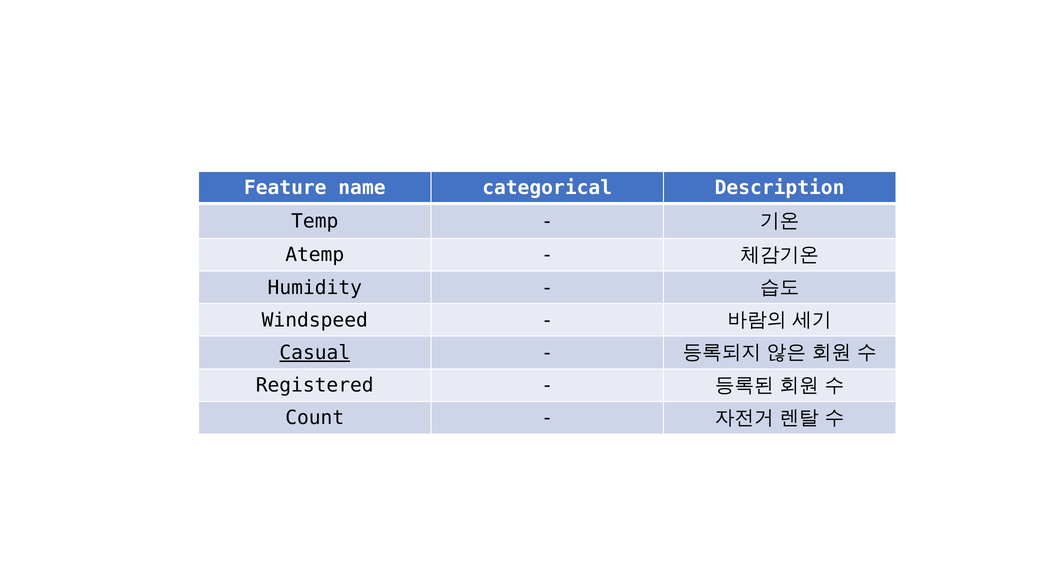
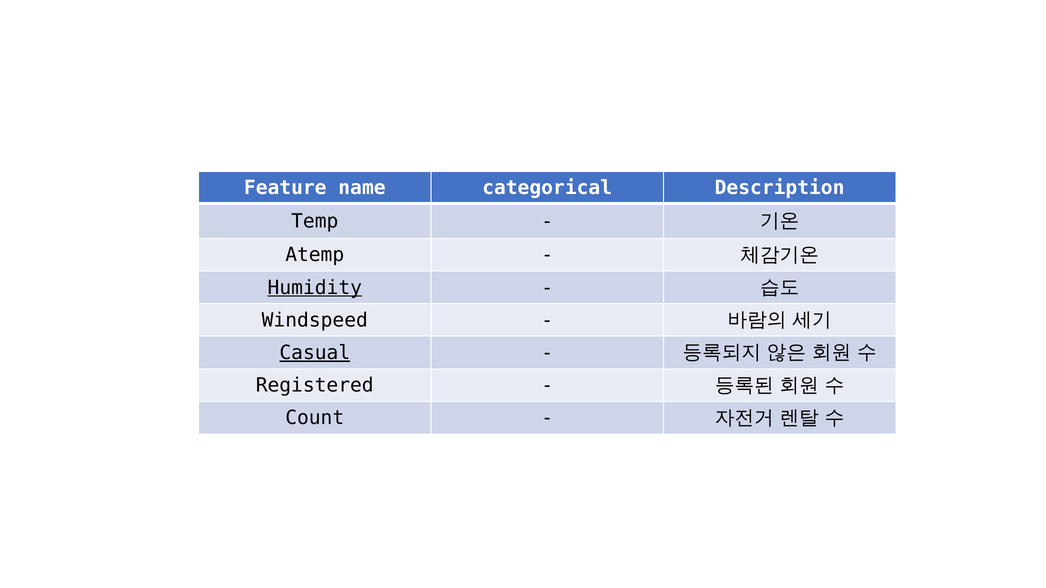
Humidity underline: none -> present
